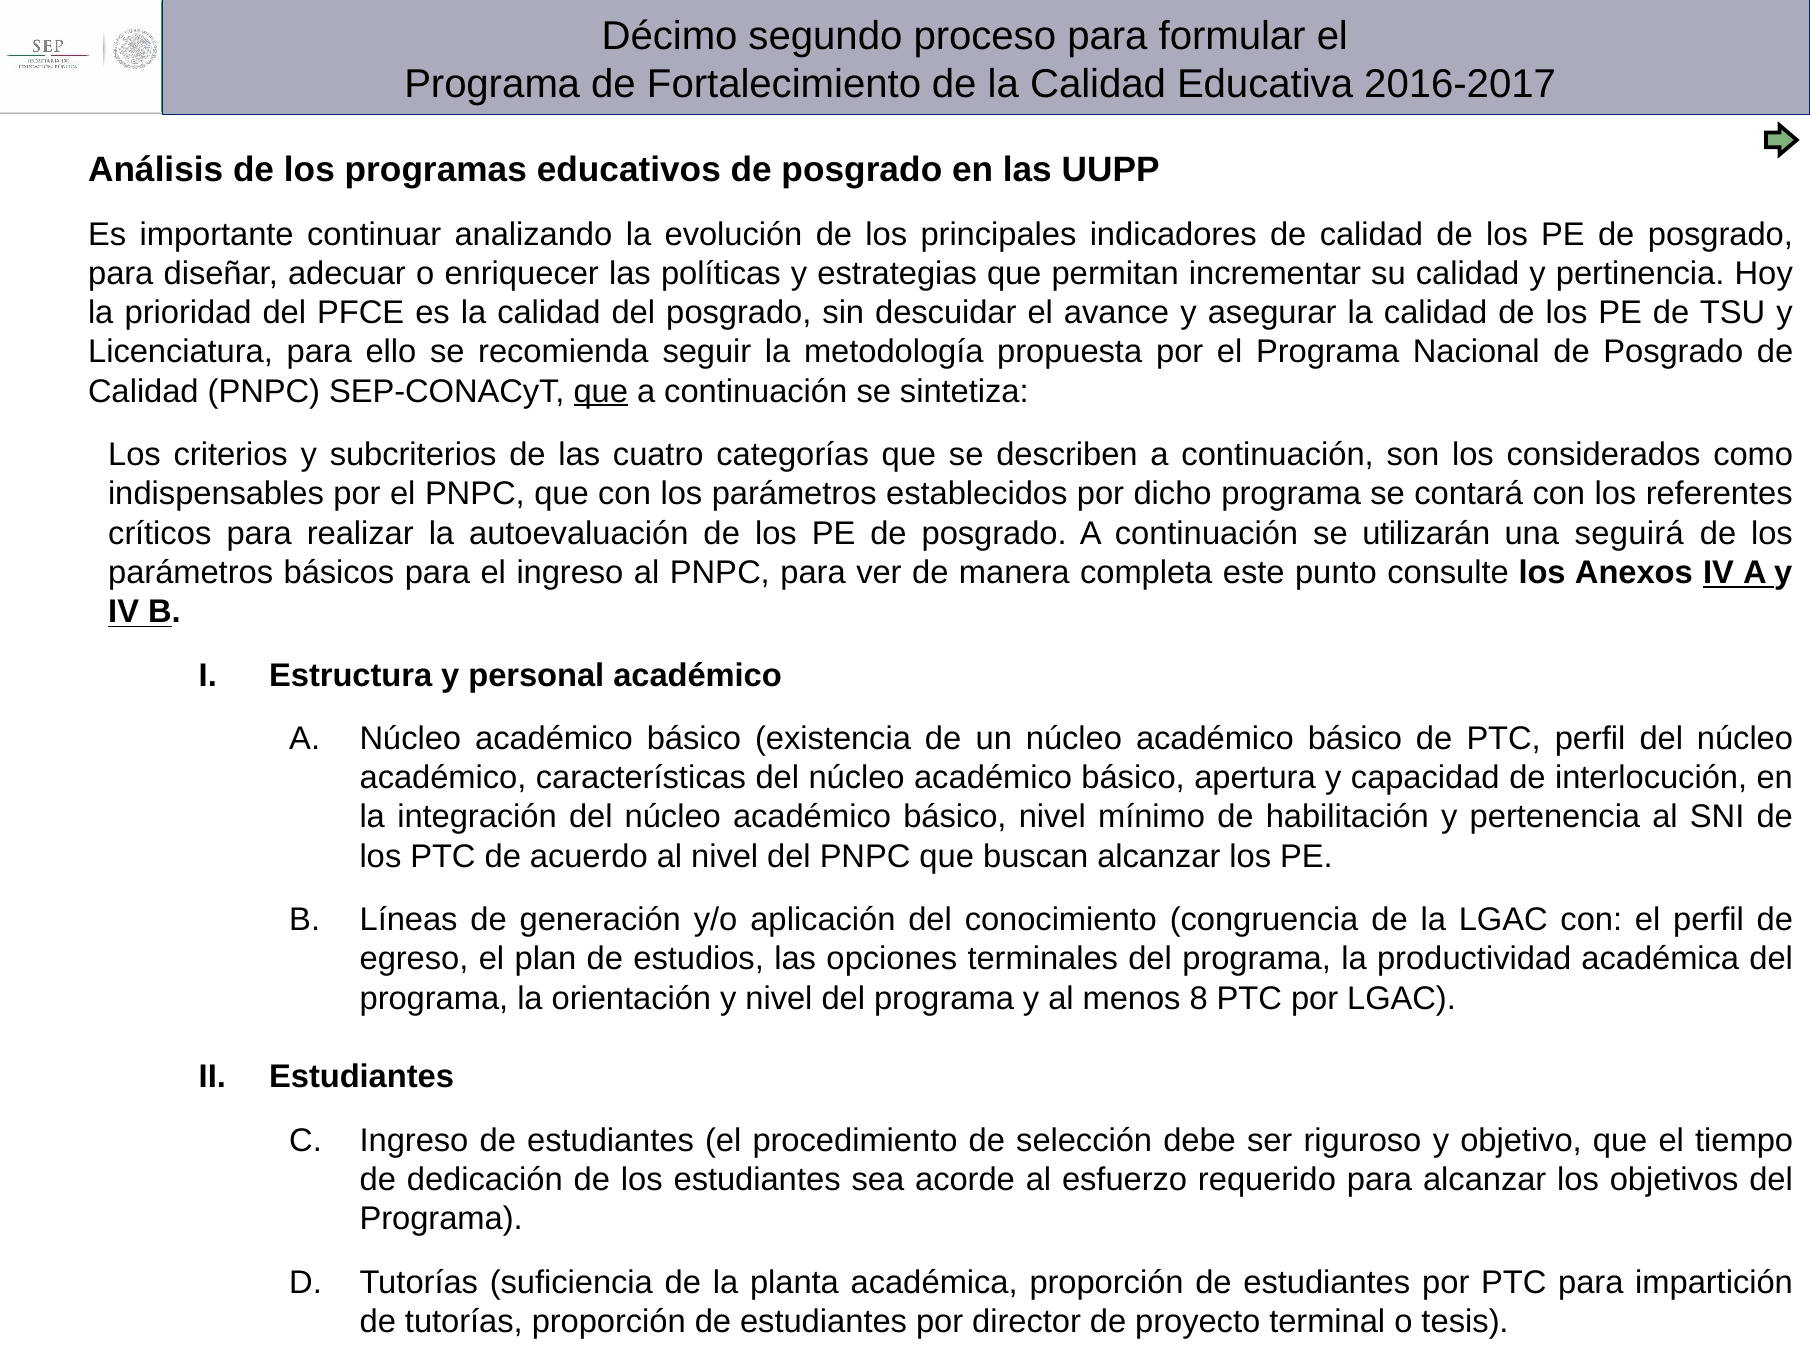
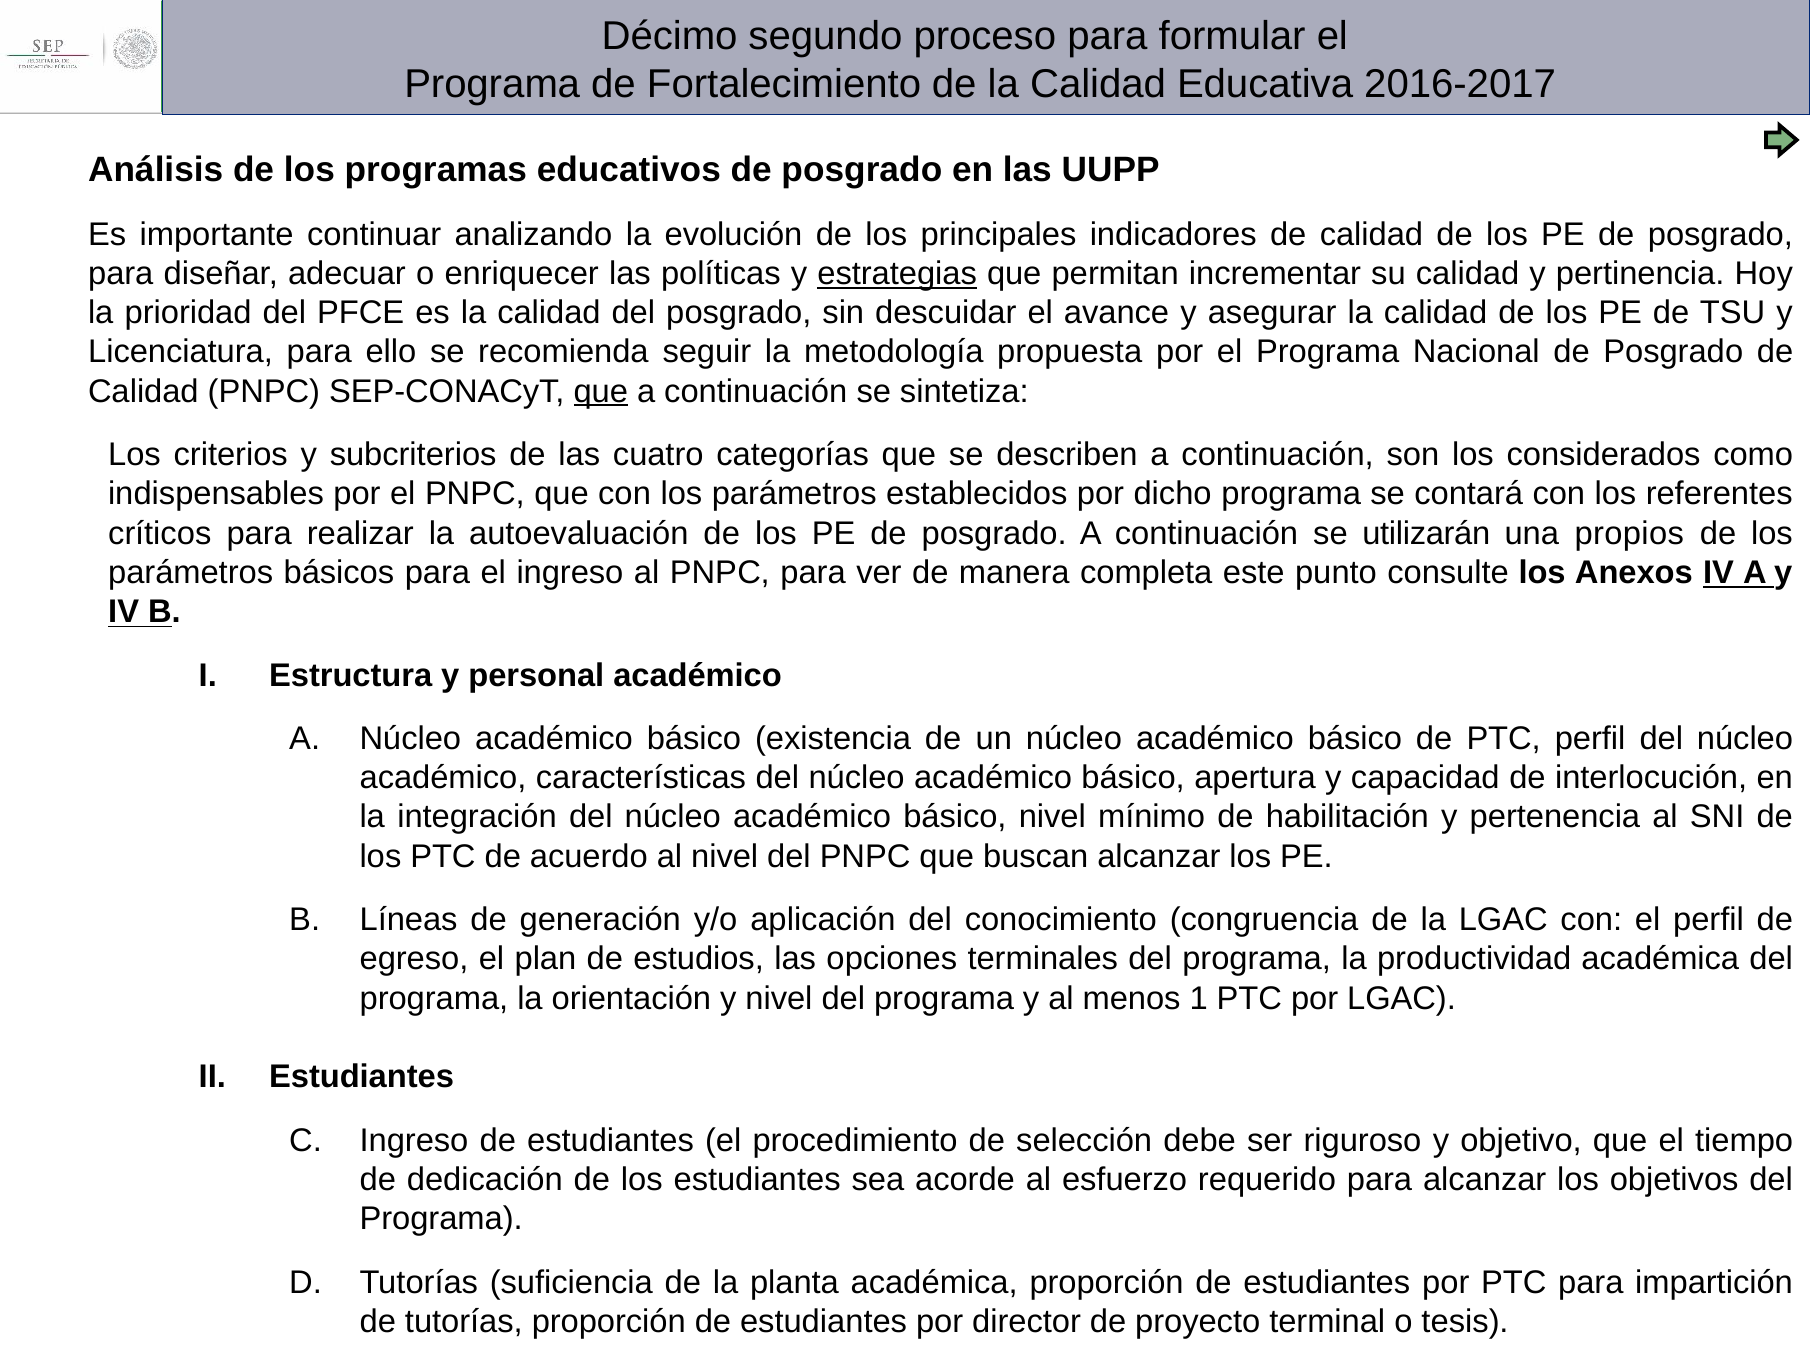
estrategias underline: none -> present
seguirá: seguirá -> propios
8: 8 -> 1
